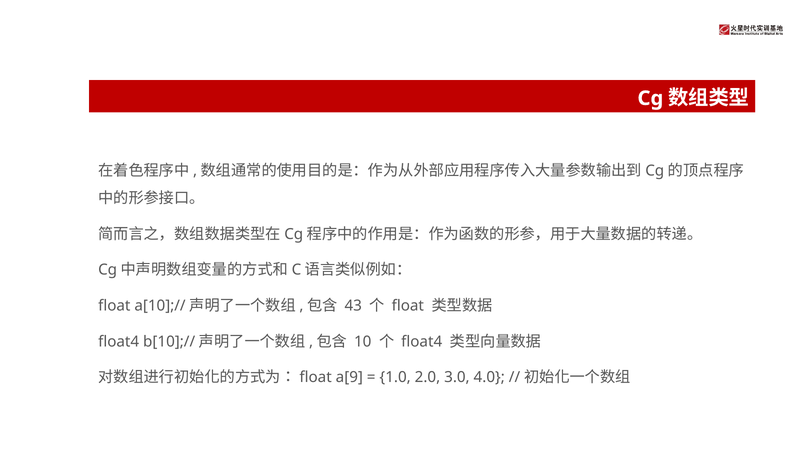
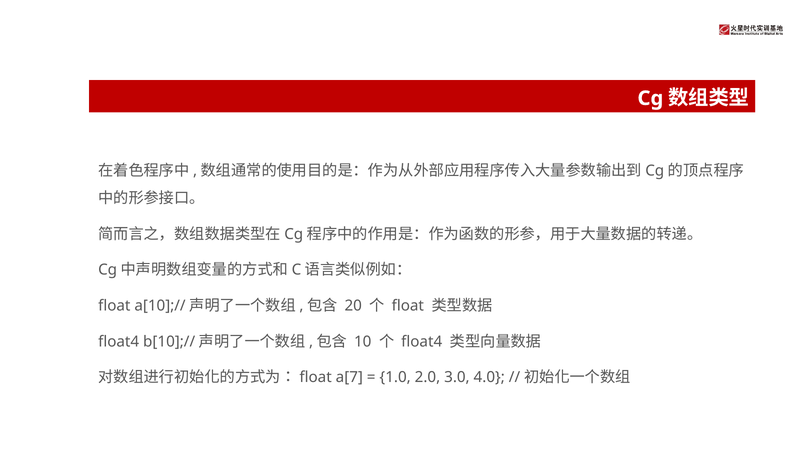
43: 43 -> 20
a[9: a[9 -> a[7
